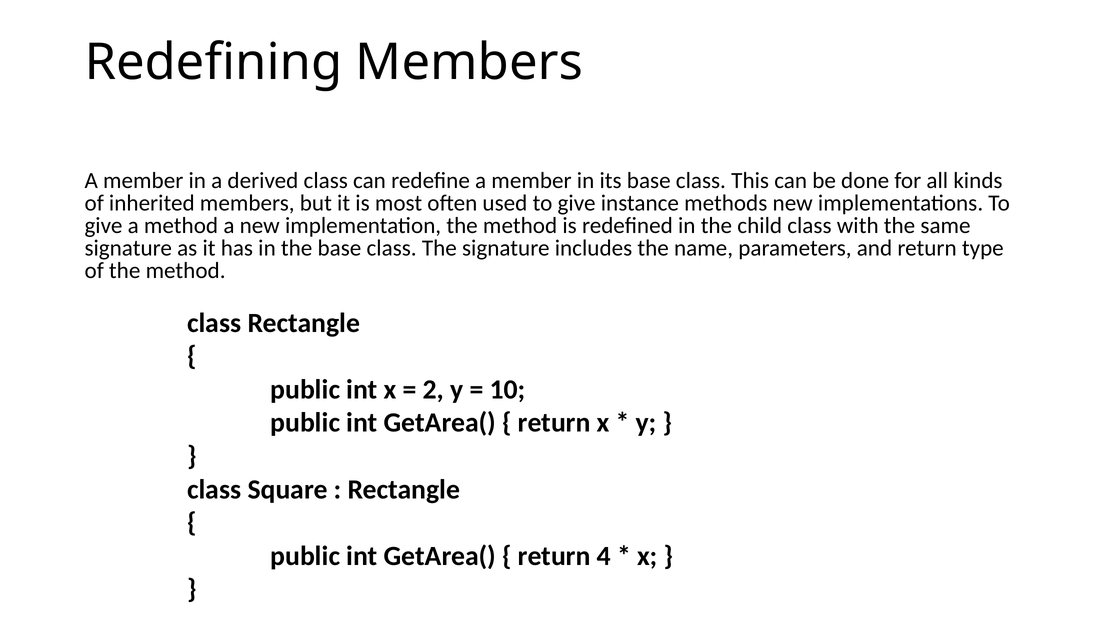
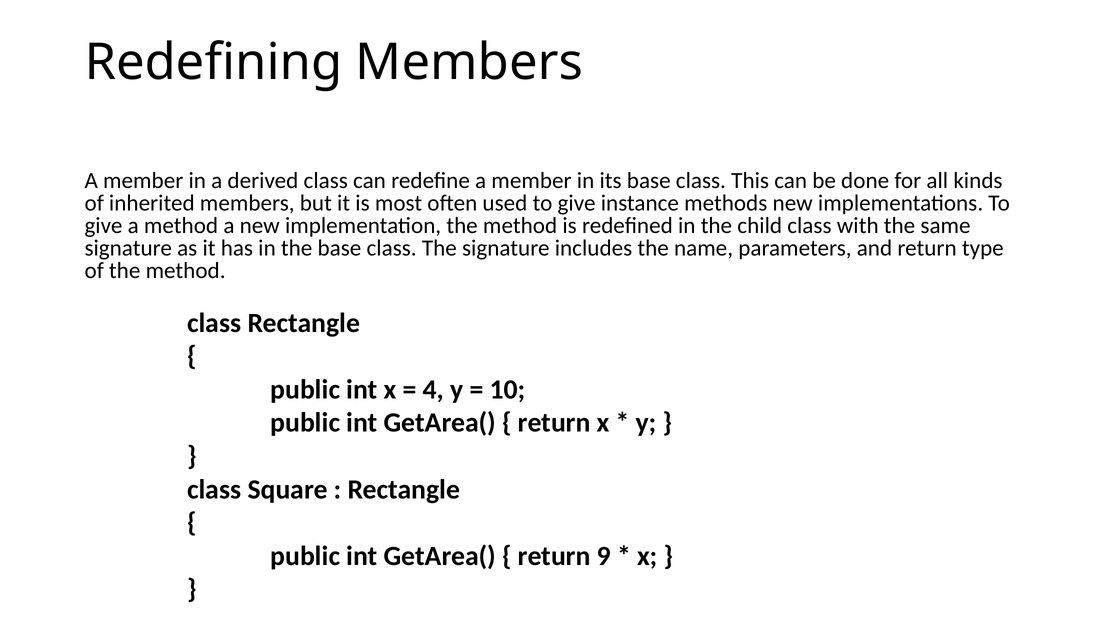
2: 2 -> 4
4: 4 -> 9
